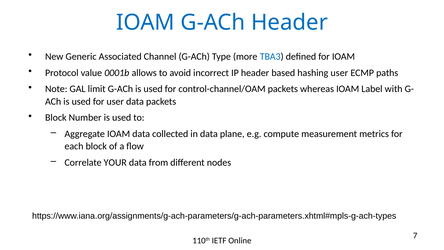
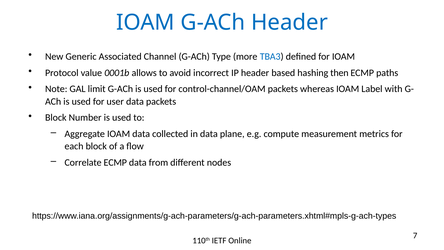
hashing user: user -> then
Correlate YOUR: YOUR -> ECMP
